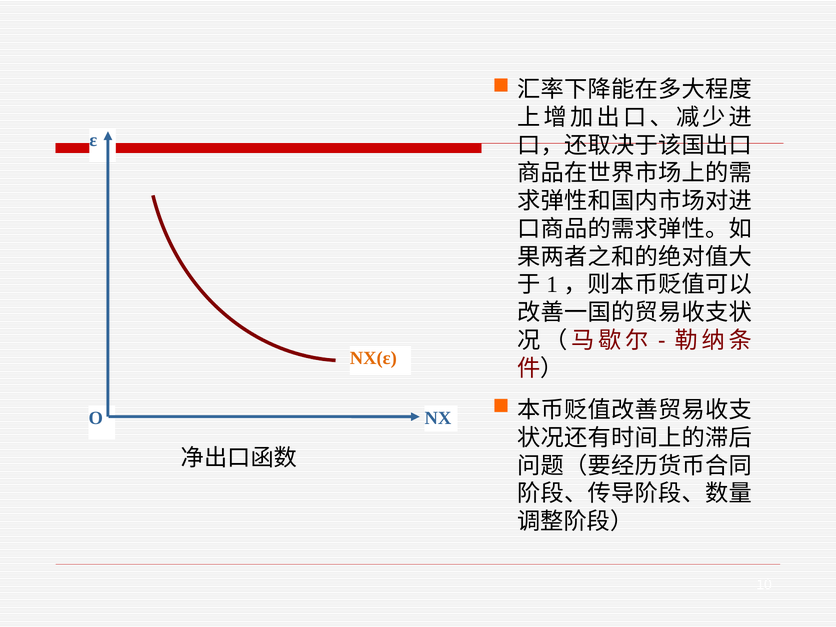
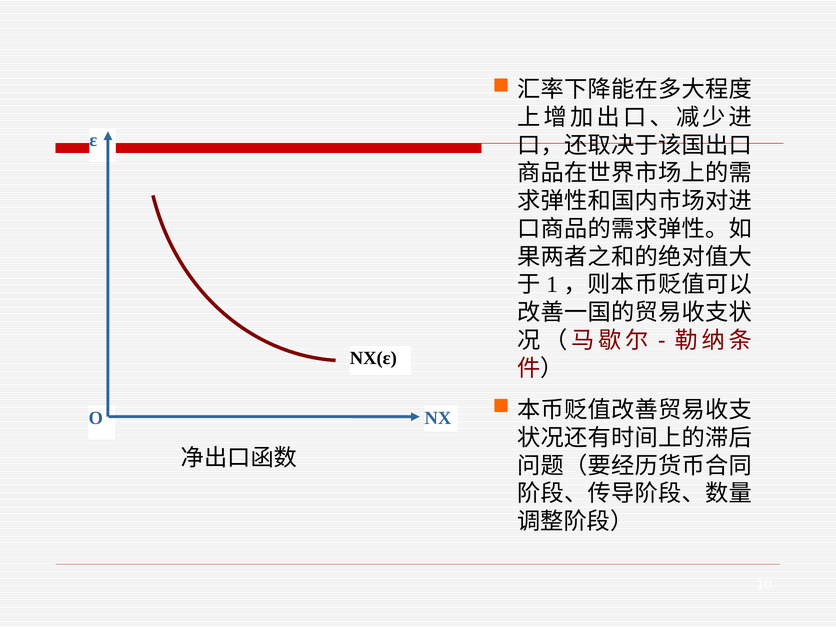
NX(ε colour: orange -> black
